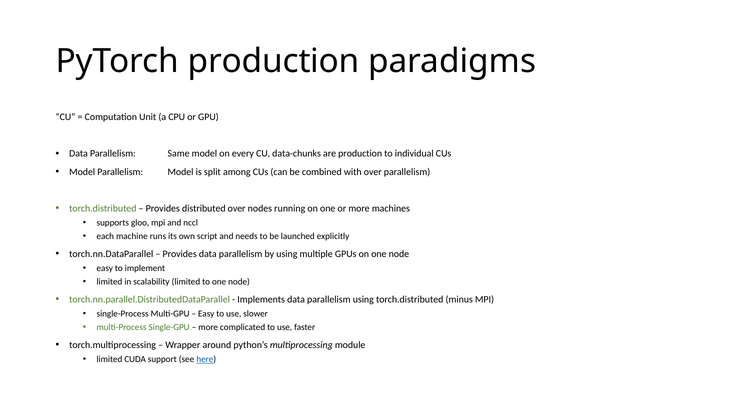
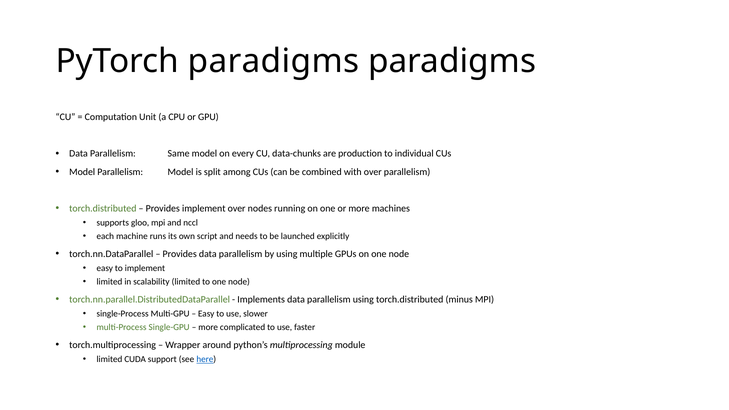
PyTorch production: production -> paradigms
Provides distributed: distributed -> implement
